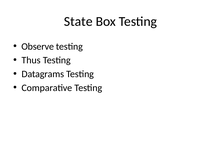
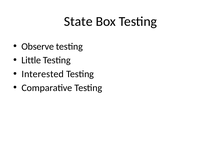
Thus: Thus -> Little
Datagrams: Datagrams -> Interested
